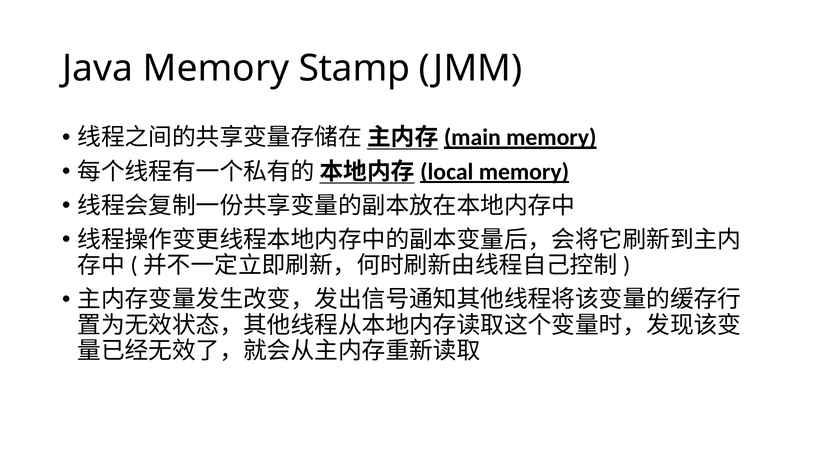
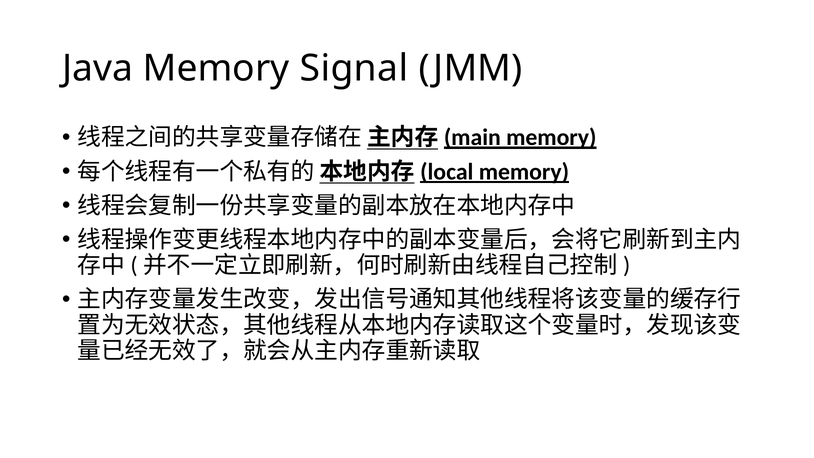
Stamp: Stamp -> Signal
